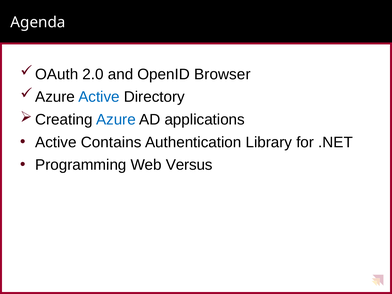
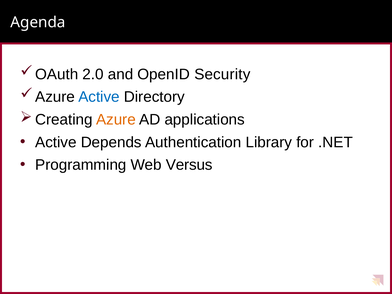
Browser: Browser -> Security
Azure colour: blue -> orange
Contains: Contains -> Depends
